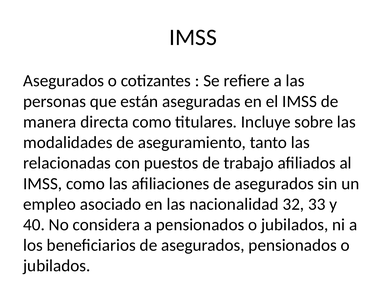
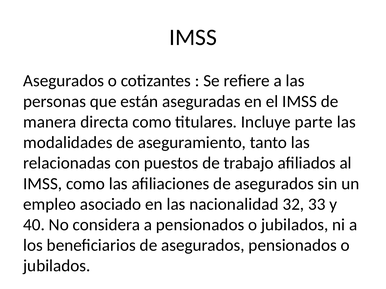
sobre: sobre -> parte
